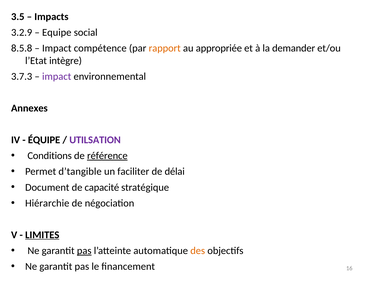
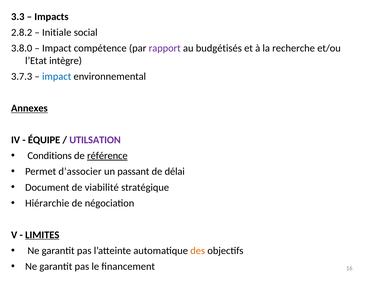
3.5: 3.5 -> 3.3
3.2.9: 3.2.9 -> 2.8.2
Equipe: Equipe -> Initiale
8.5.8: 8.5.8 -> 3.8.0
rapport colour: orange -> purple
appropriée: appropriée -> budgétisés
demander: demander -> recherche
impact at (57, 77) colour: purple -> blue
Annexes underline: none -> present
d’tangible: d’tangible -> d’associer
faciliter: faciliter -> passant
capacité: capacité -> viabilité
pas at (84, 251) underline: present -> none
